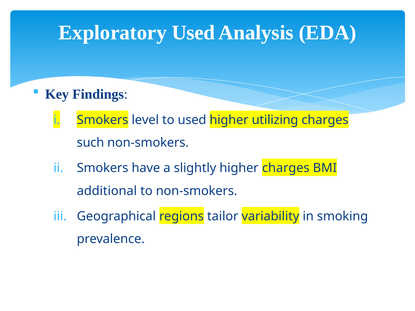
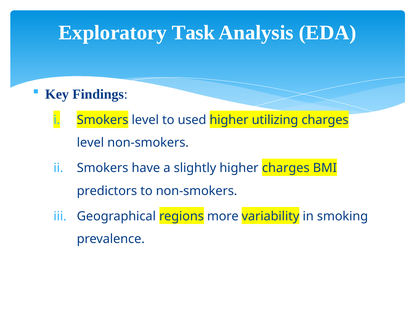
Exploratory Used: Used -> Task
such at (90, 143): such -> level
additional: additional -> predictors
tailor: tailor -> more
